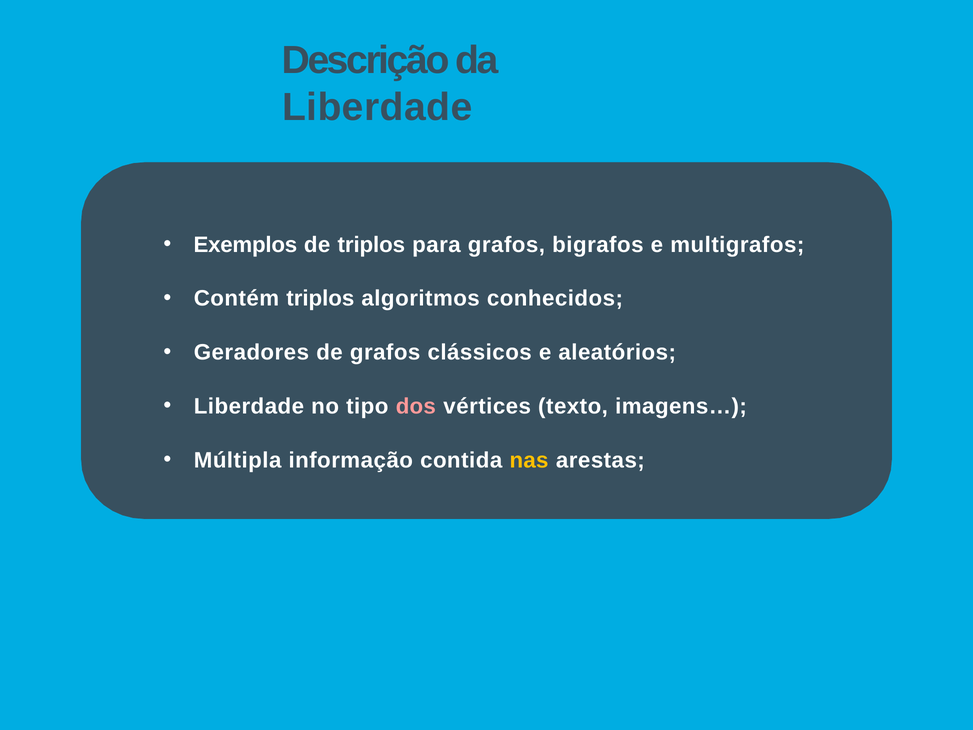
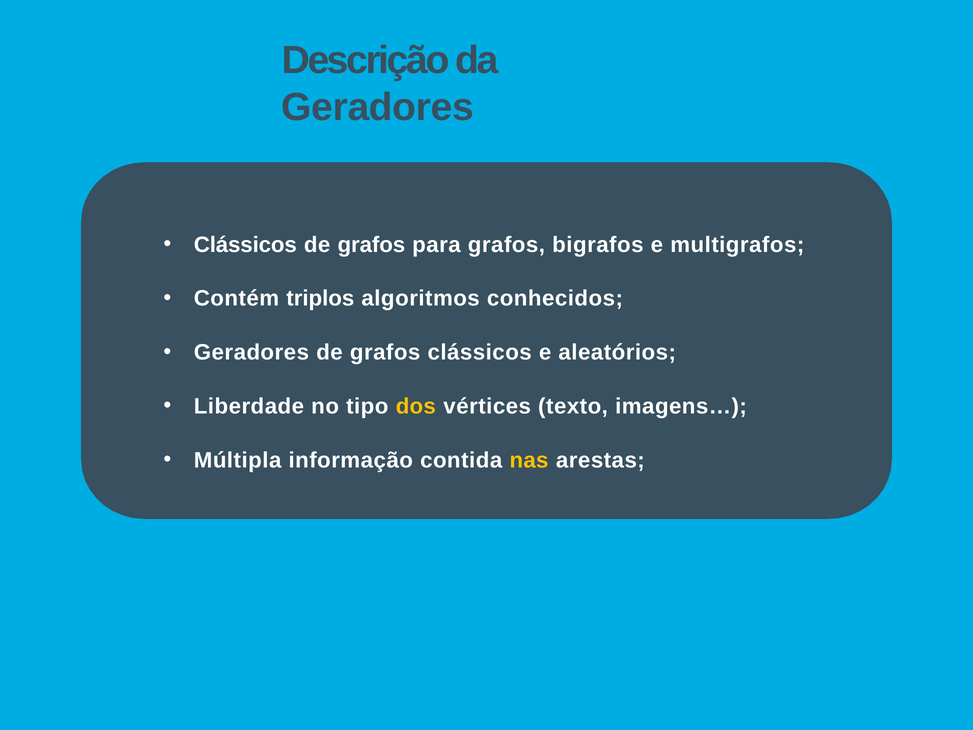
Liberdade at (377, 107): Liberdade -> Geradores
Exemplos at (245, 245): Exemplos -> Clássicos
triplos at (371, 245): triplos -> grafos
dos colour: pink -> yellow
